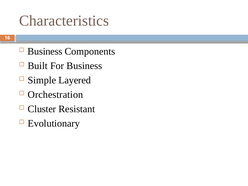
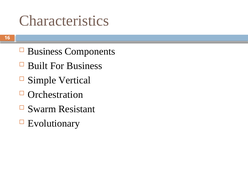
Layered: Layered -> Vertical
Cluster: Cluster -> Swarm
